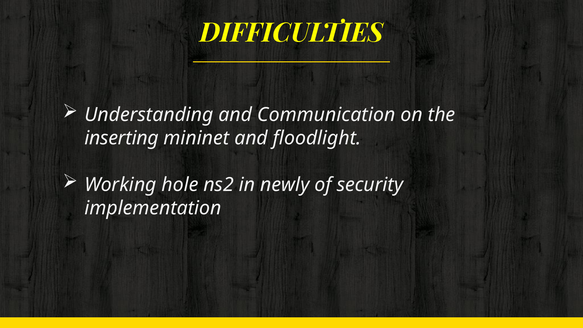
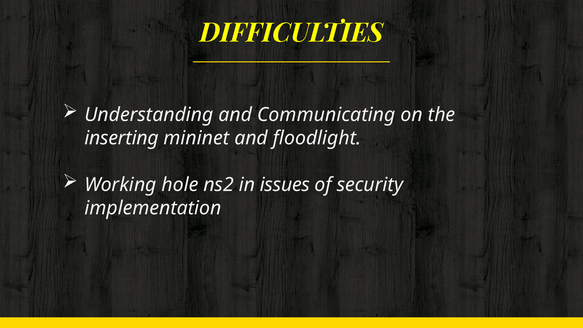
Communication: Communication -> Communicating
newly: newly -> issues
